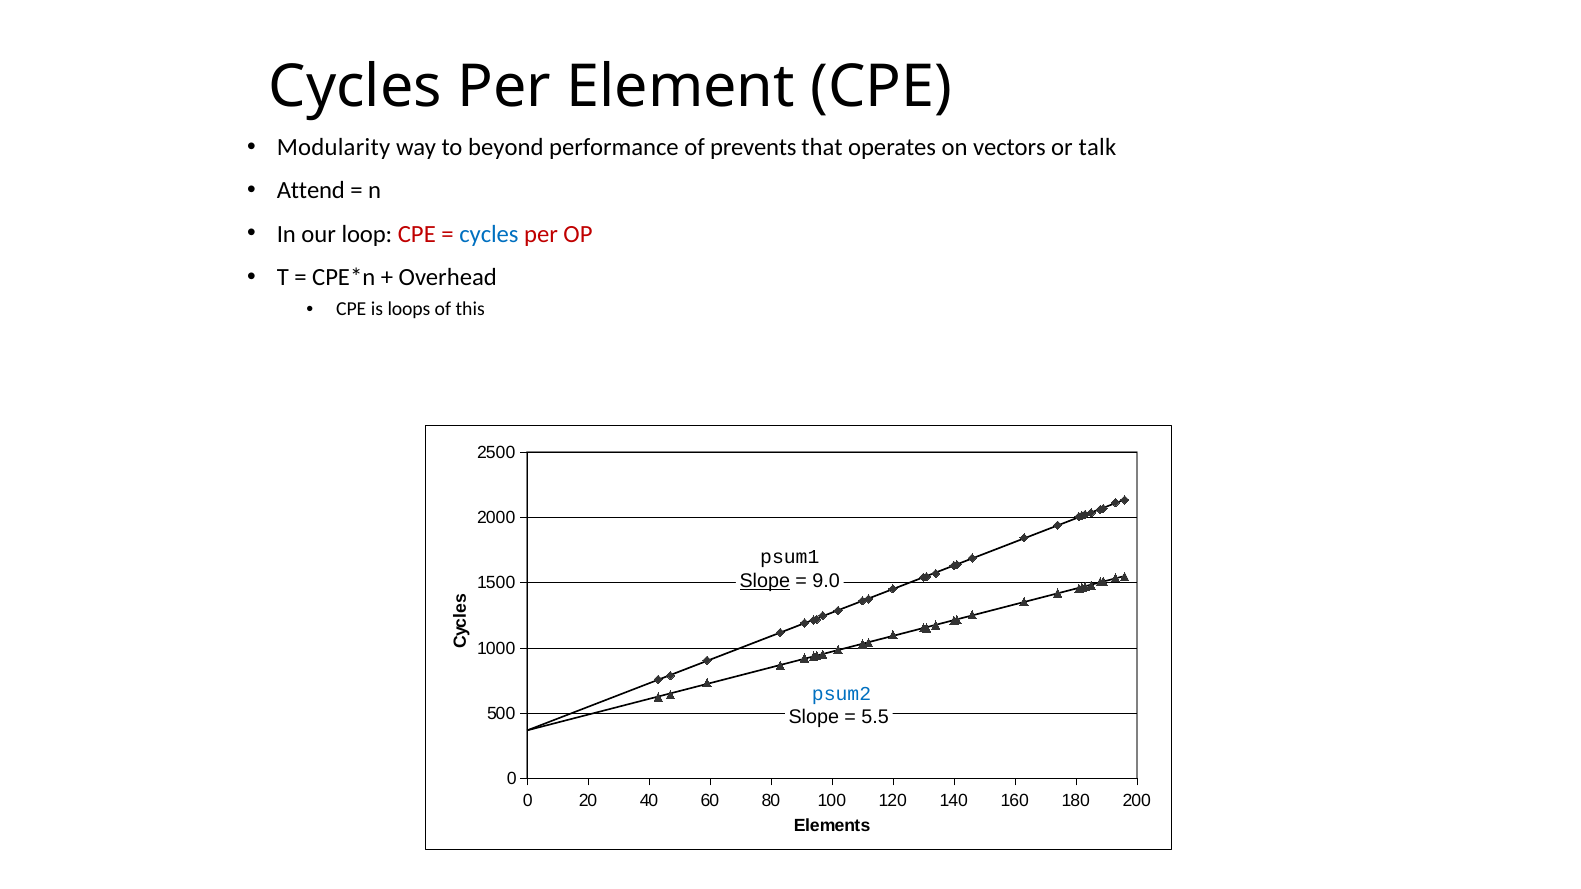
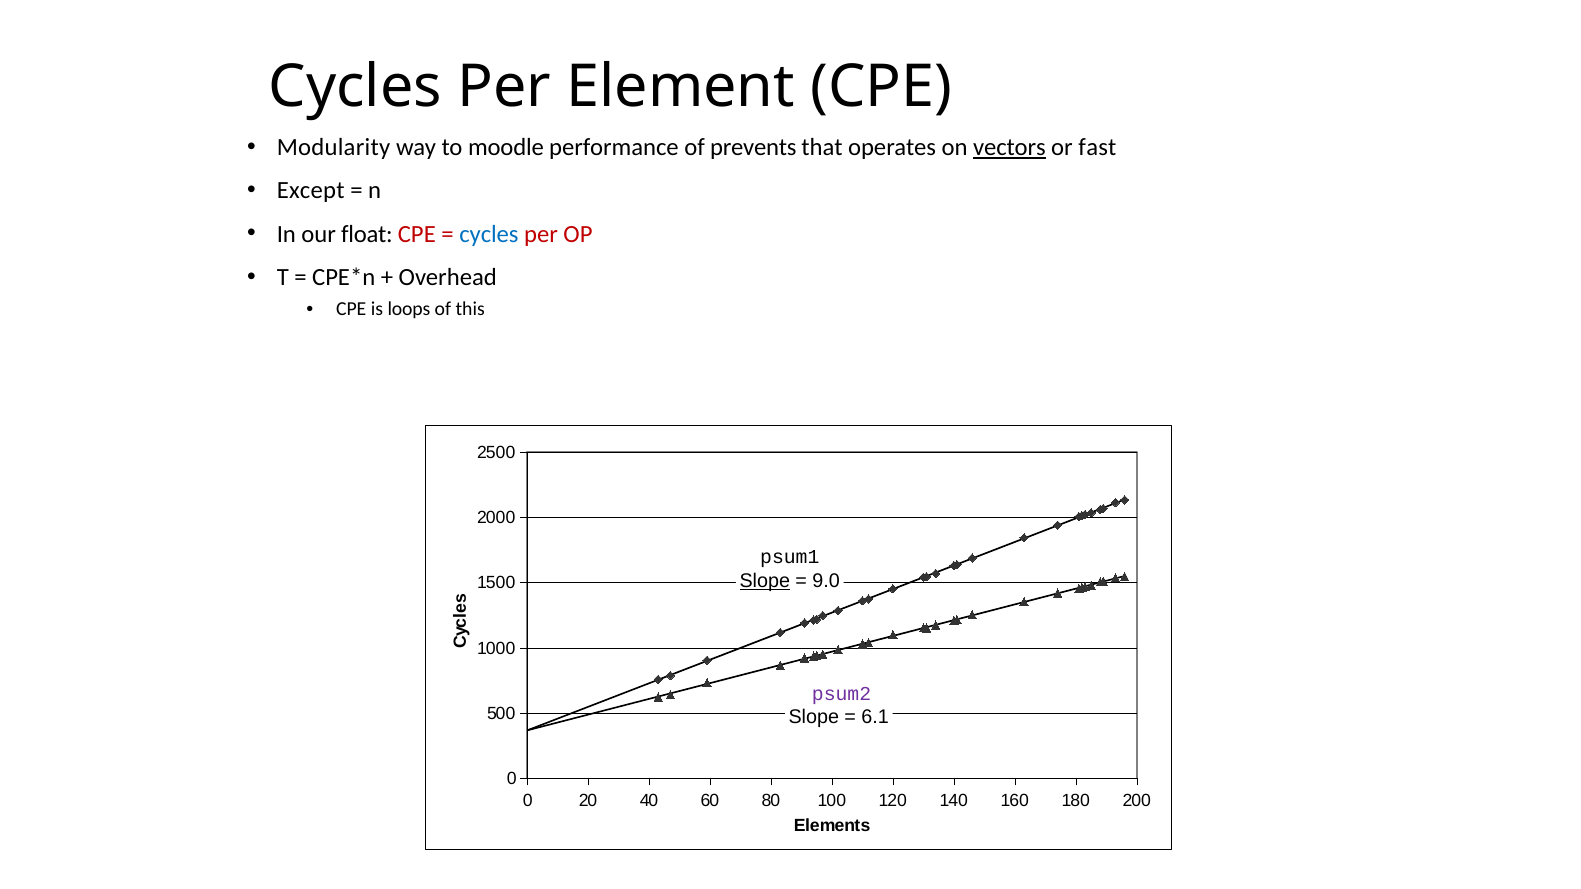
beyond: beyond -> moodle
vectors underline: none -> present
talk: talk -> fast
Attend: Attend -> Except
loop: loop -> float
psum2 colour: blue -> purple
5.5: 5.5 -> 6.1
